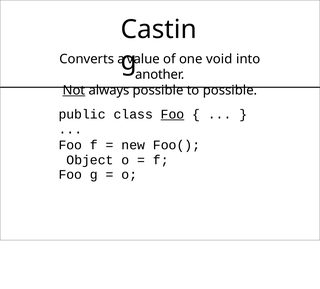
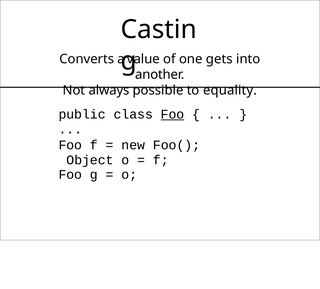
void: void -> gets
Not underline: present -> none
to possible: possible -> equality
